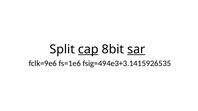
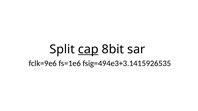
sar underline: present -> none
